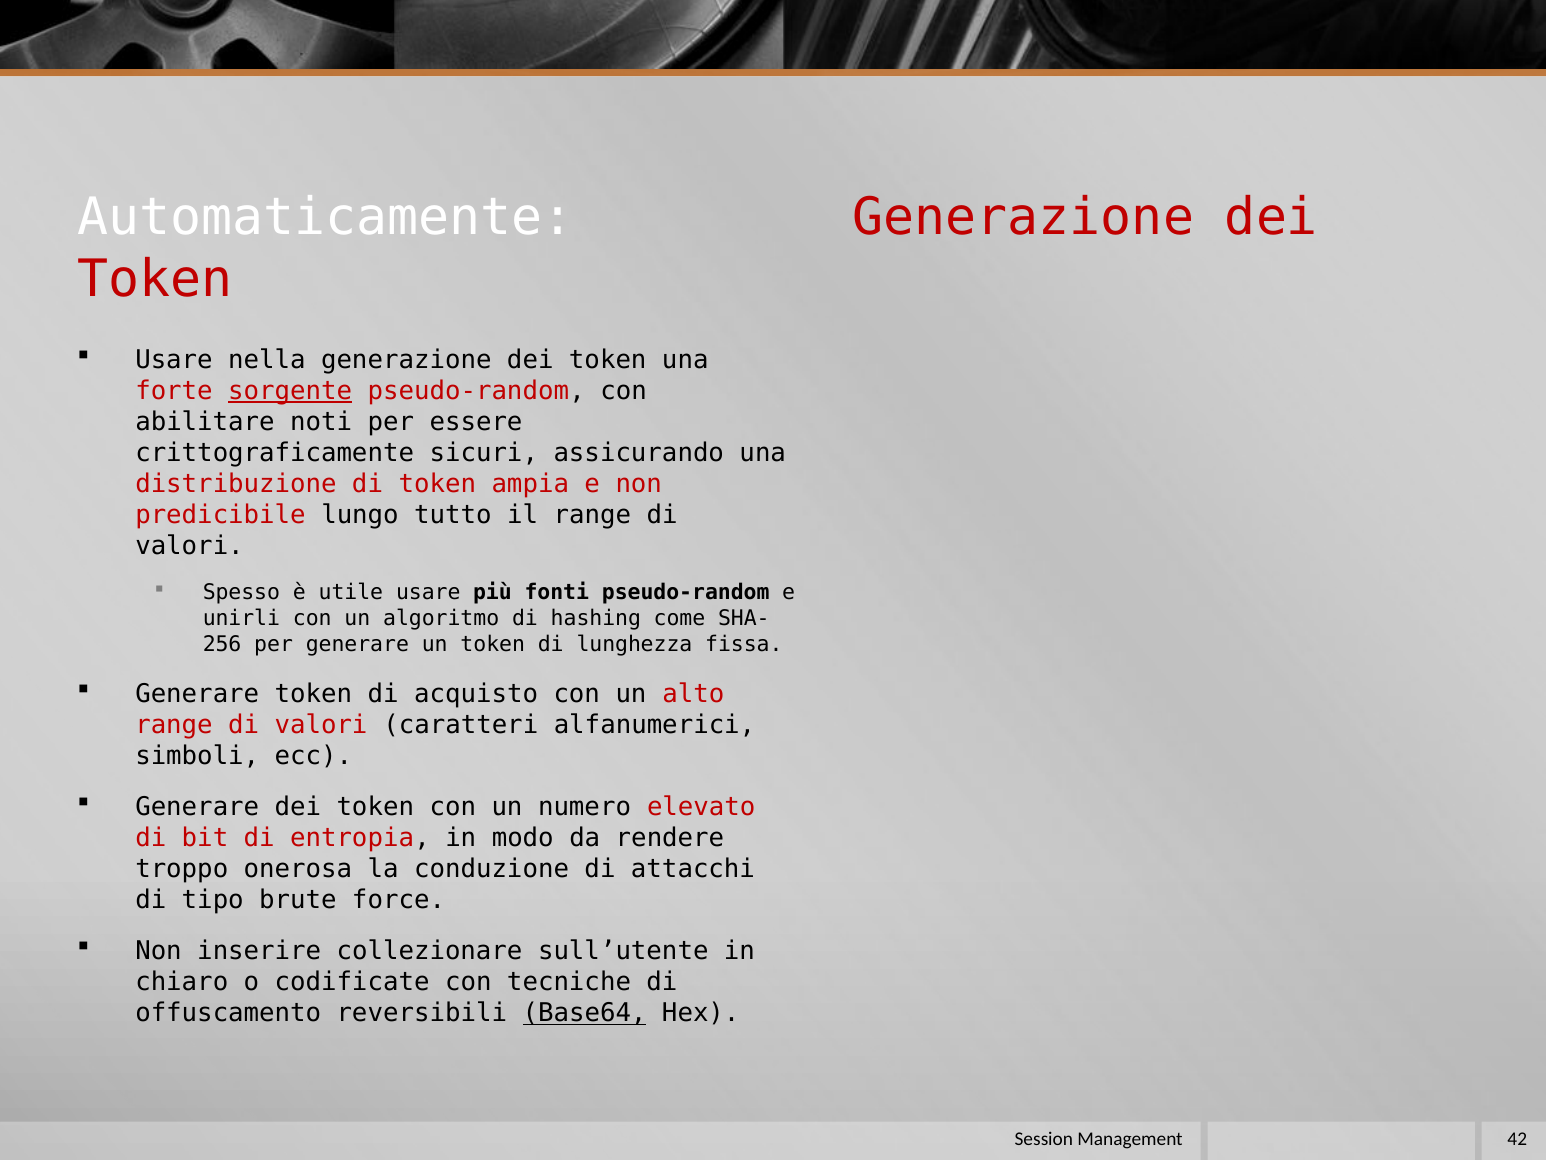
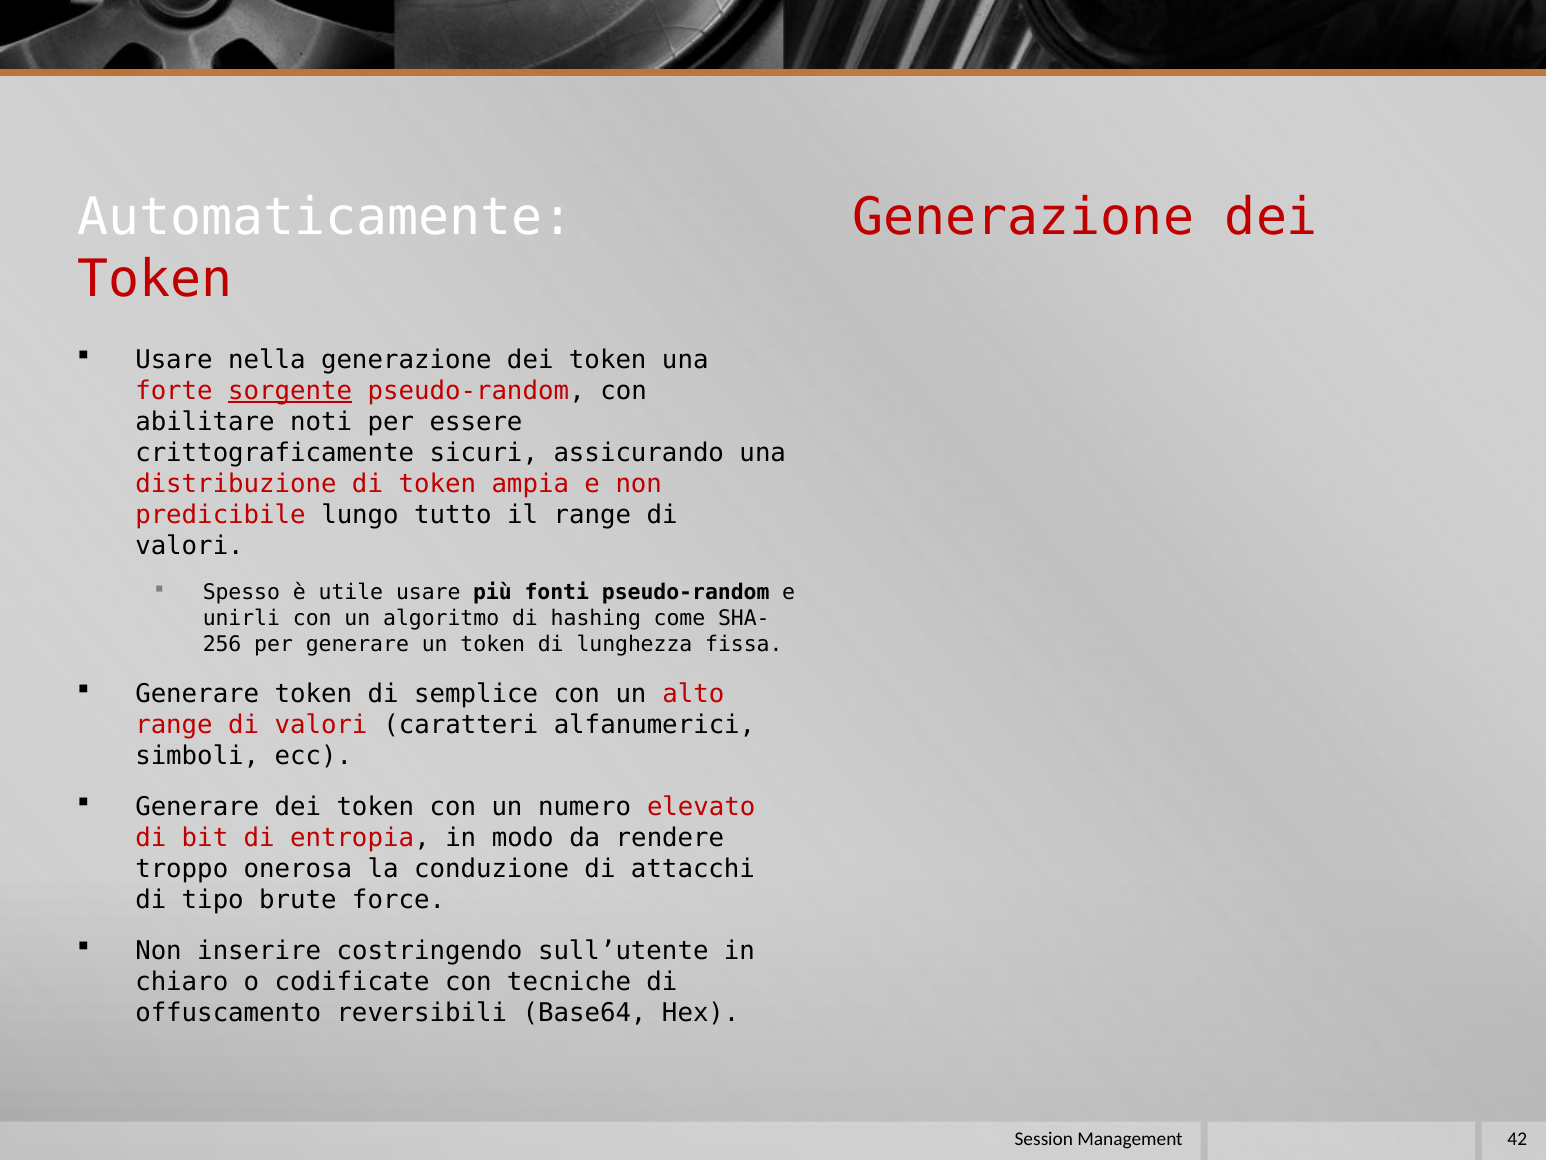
acquisto: acquisto -> semplice
collezionare: collezionare -> costringendo
Base64 underline: present -> none
